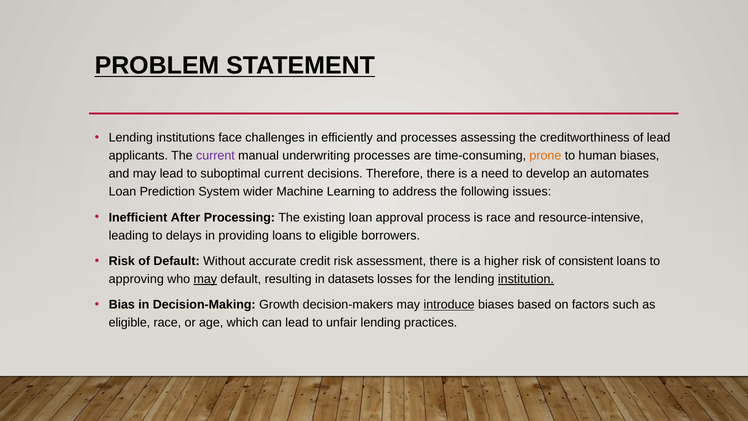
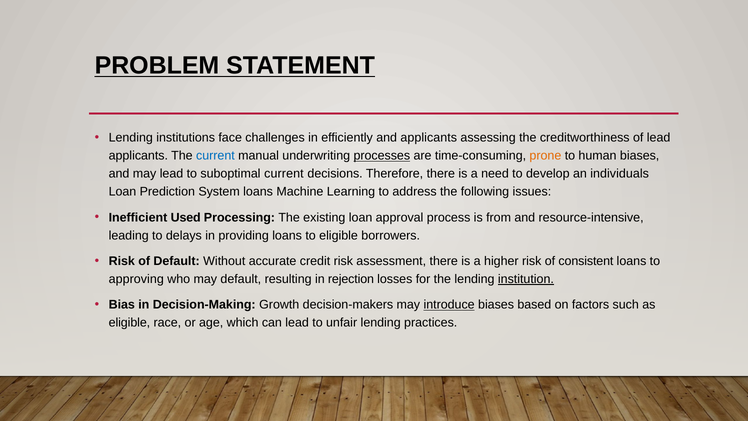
and processes: processes -> applicants
current at (215, 156) colour: purple -> blue
processes at (382, 156) underline: none -> present
automates: automates -> individuals
System wider: wider -> loans
After: After -> Used
is race: race -> from
may at (205, 279) underline: present -> none
datasets: datasets -> rejection
